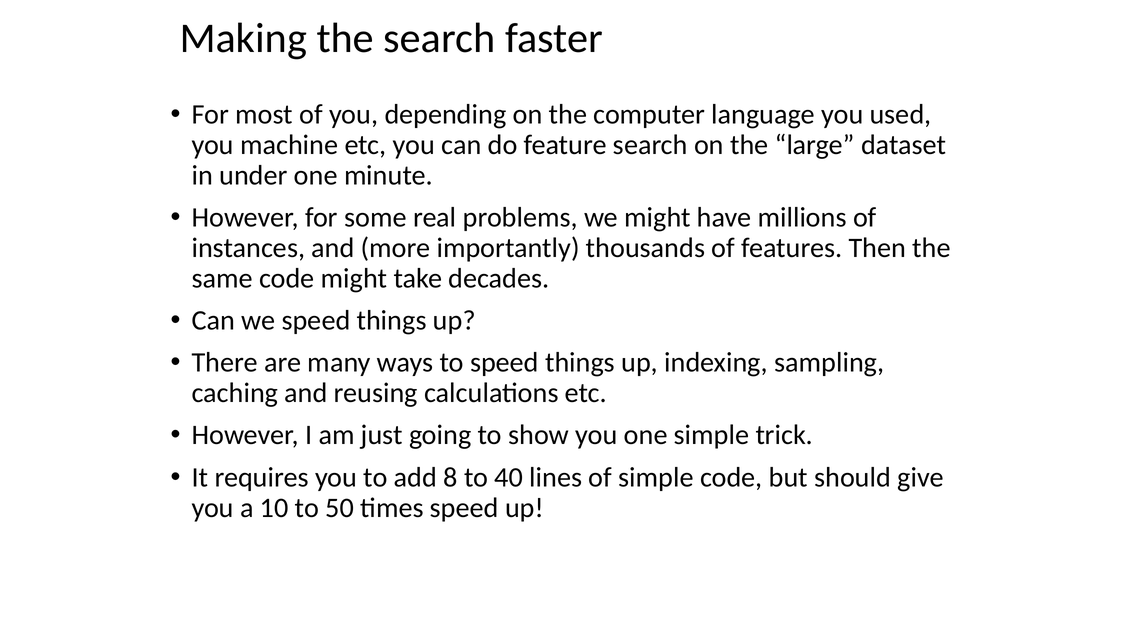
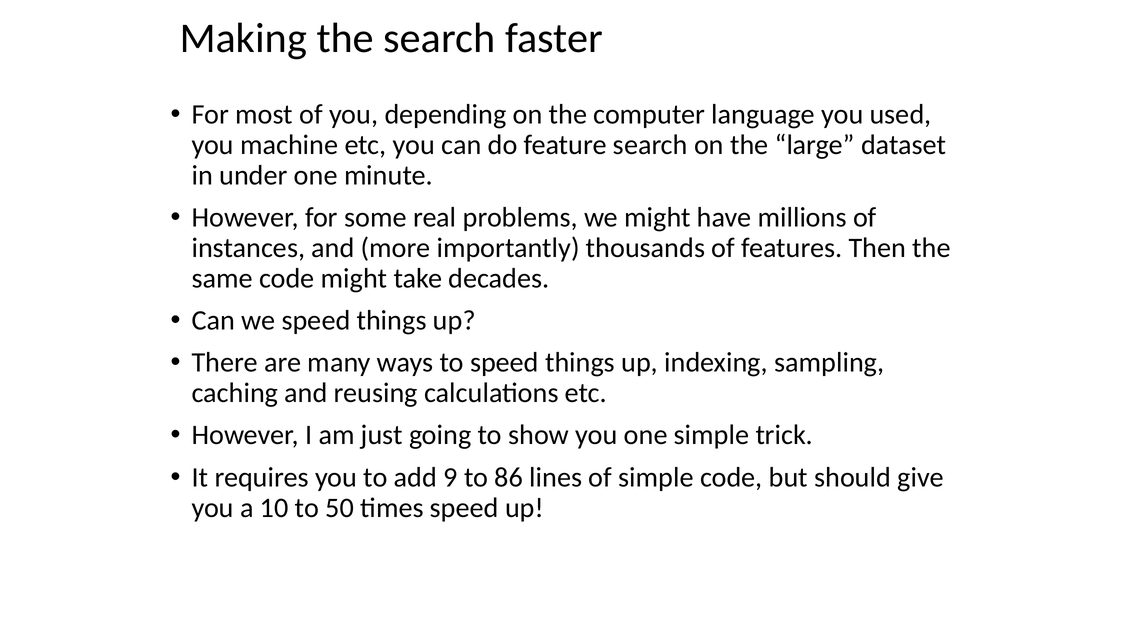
8: 8 -> 9
40: 40 -> 86
